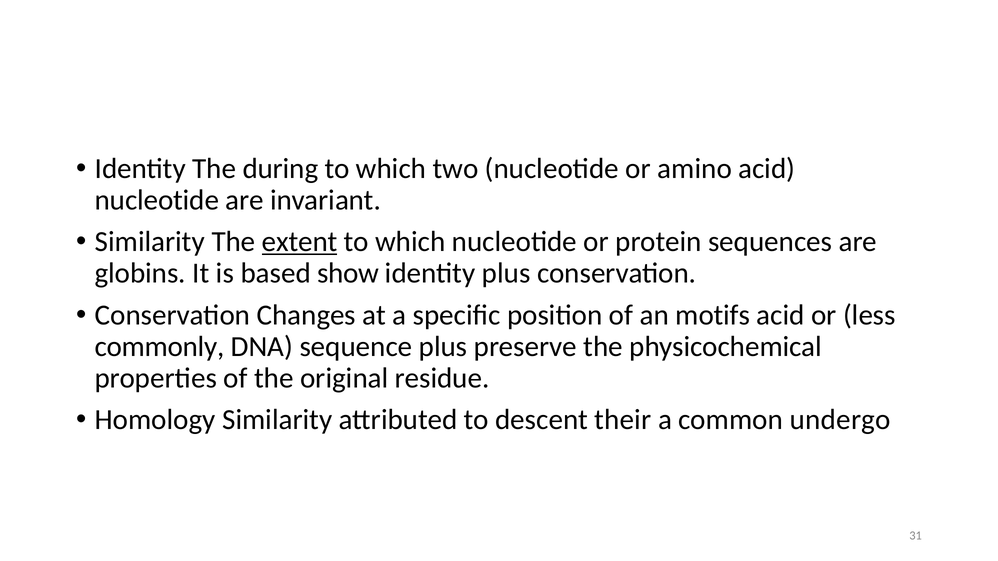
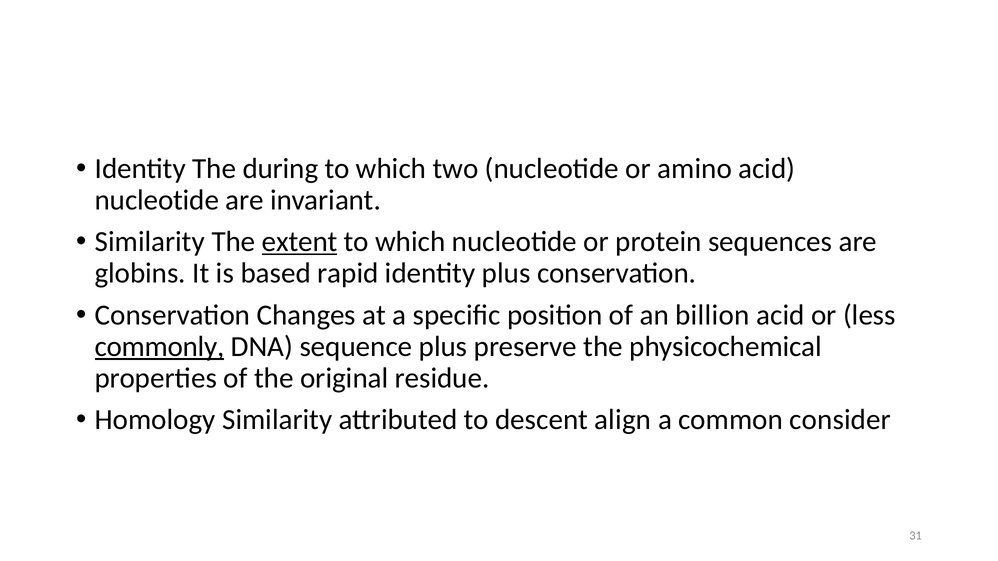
show: show -> rapid
motifs: motifs -> billion
commonly underline: none -> present
their: their -> align
undergo: undergo -> consider
